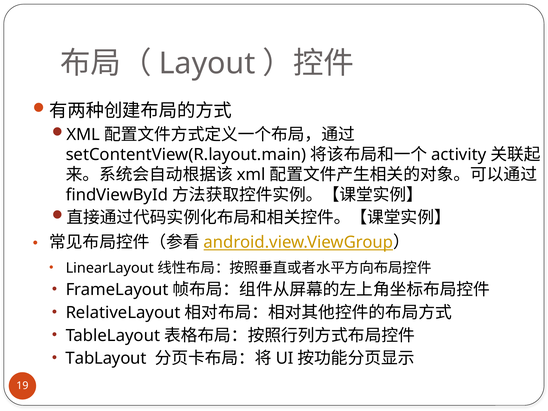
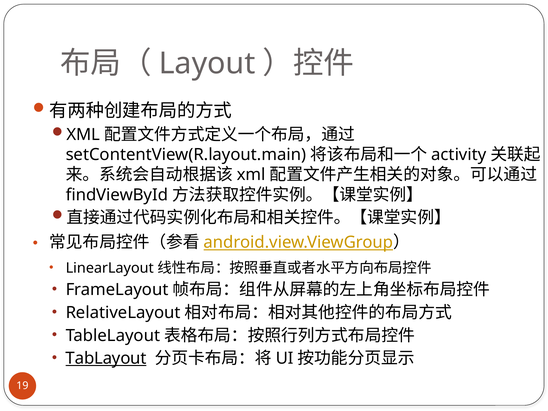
TabLayout underline: none -> present
